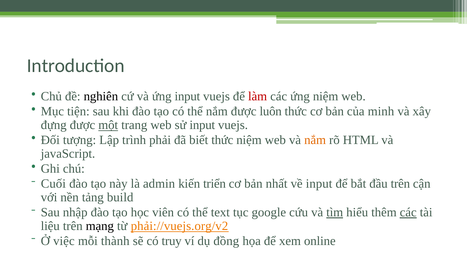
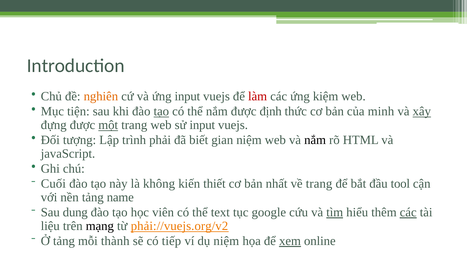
nghiên colour: black -> orange
ứng niệm: niệm -> kiệm
tạo at (161, 111) underline: none -> present
luôn: luôn -> định
xây underline: none -> present
biết thức: thức -> gian
nắm at (315, 140) colour: orange -> black
admin: admin -> không
triển: triển -> thiết
về input: input -> trang
đầu trên: trên -> tool
build: build -> name
nhập: nhập -> dung
Ở việc: việc -> tảng
truy: truy -> tiếp
dụ đồng: đồng -> niệm
xem underline: none -> present
